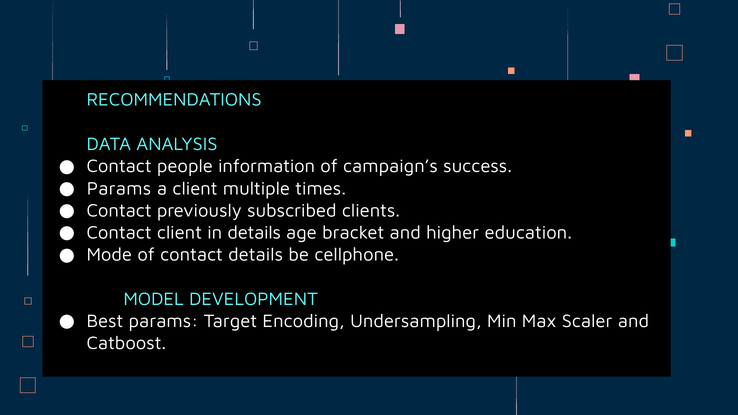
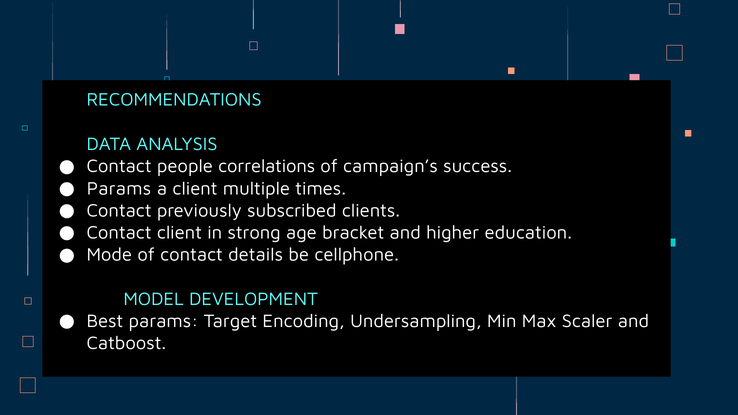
information: information -> correlations
in details: details -> strong
